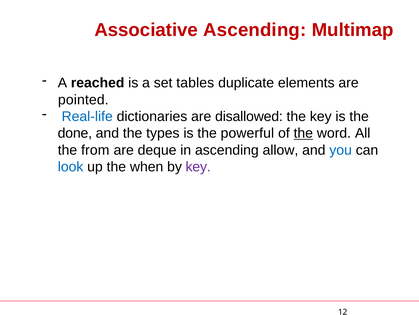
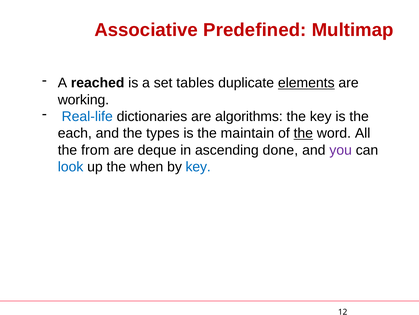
Associative Ascending: Ascending -> Predefined
elements underline: none -> present
pointed: pointed -> working
disallowed: disallowed -> algorithms
done: done -> each
powerful: powerful -> maintain
allow: allow -> done
you colour: blue -> purple
key at (198, 167) colour: purple -> blue
